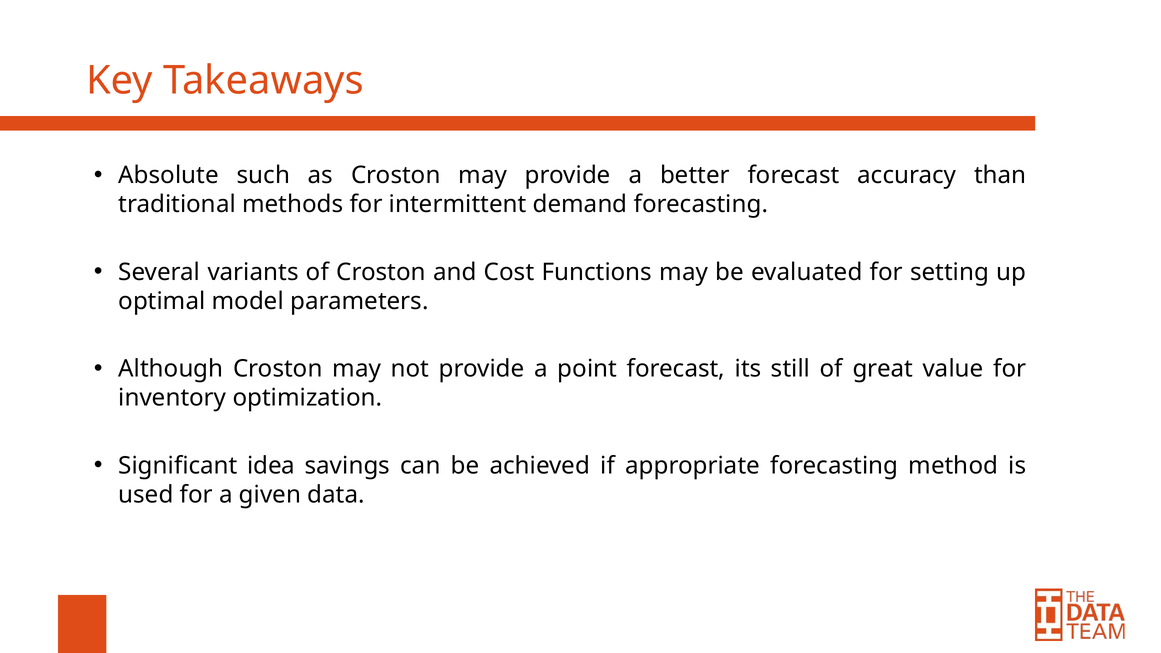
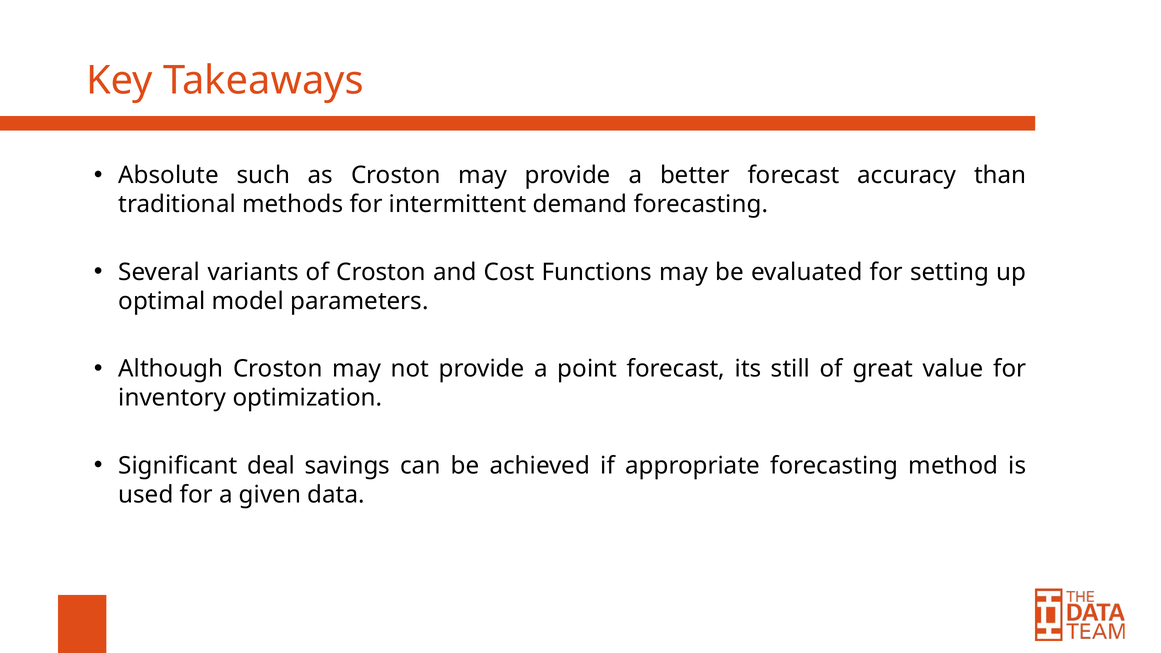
idea: idea -> deal
